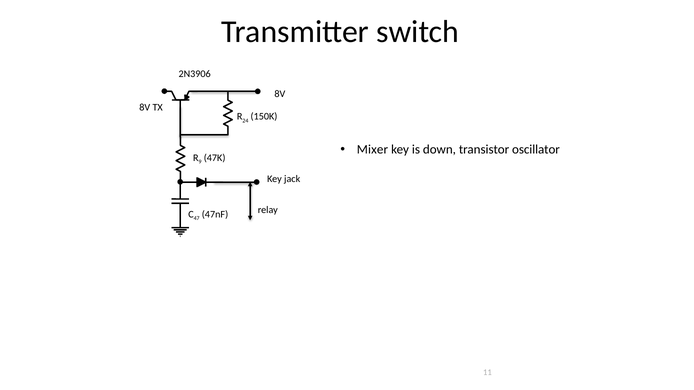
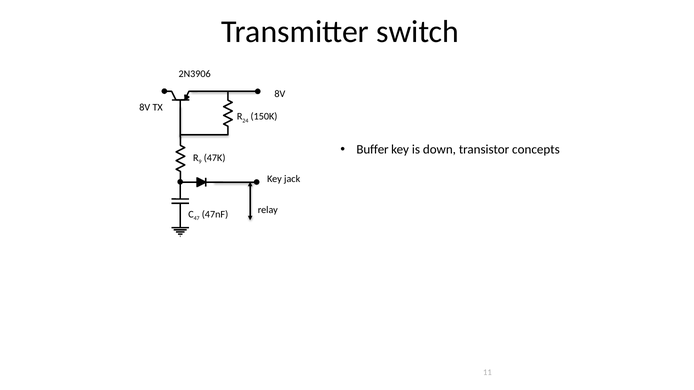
Mixer: Mixer -> Buffer
oscillator: oscillator -> concepts
